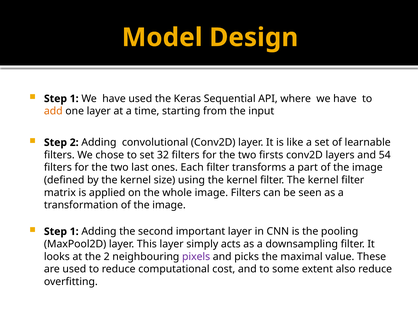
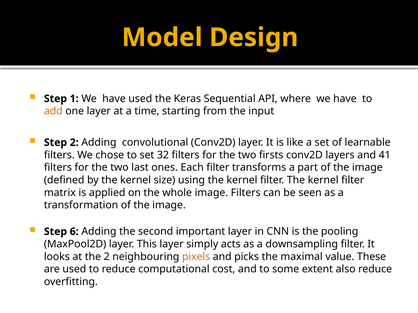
54: 54 -> 41
1 at (74, 232): 1 -> 6
pixels colour: purple -> orange
